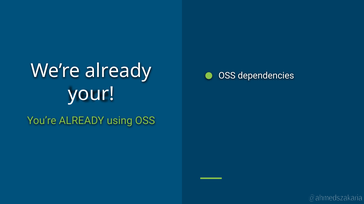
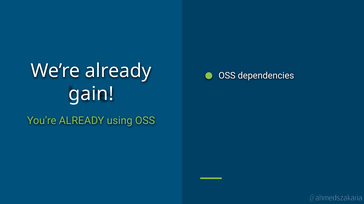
your: your -> gain
